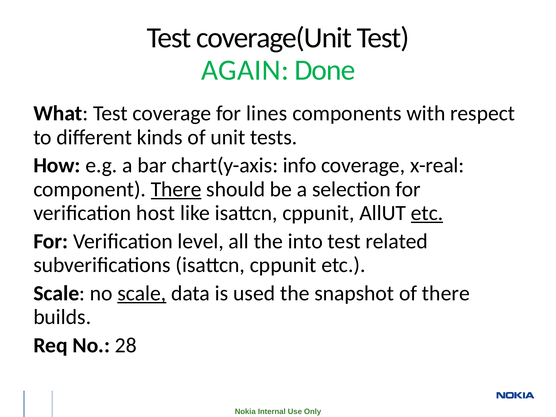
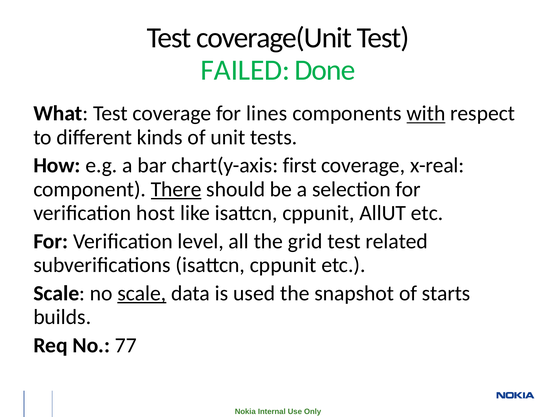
AGAIN: AGAIN -> FAILED
with underline: none -> present
info: info -> first
etc at (427, 213) underline: present -> none
into: into -> grid
of there: there -> starts
28: 28 -> 77
